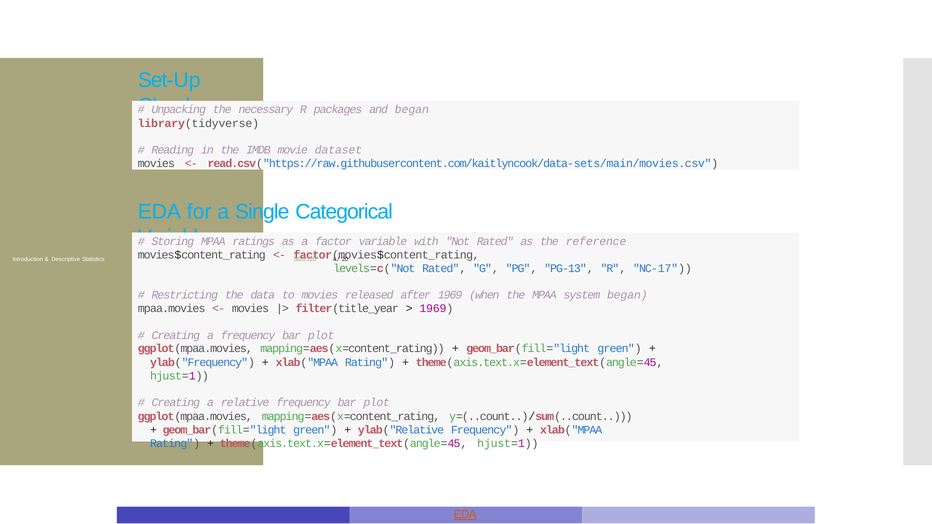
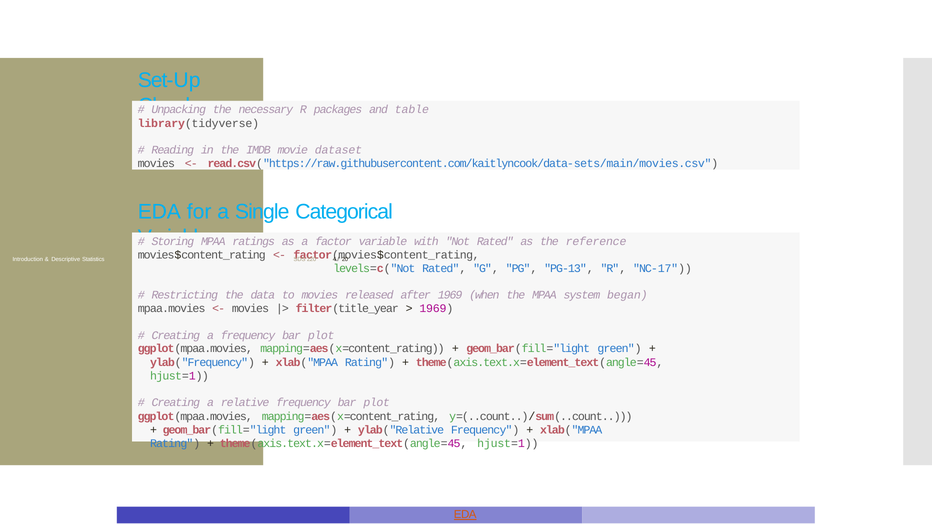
and began: began -> table
